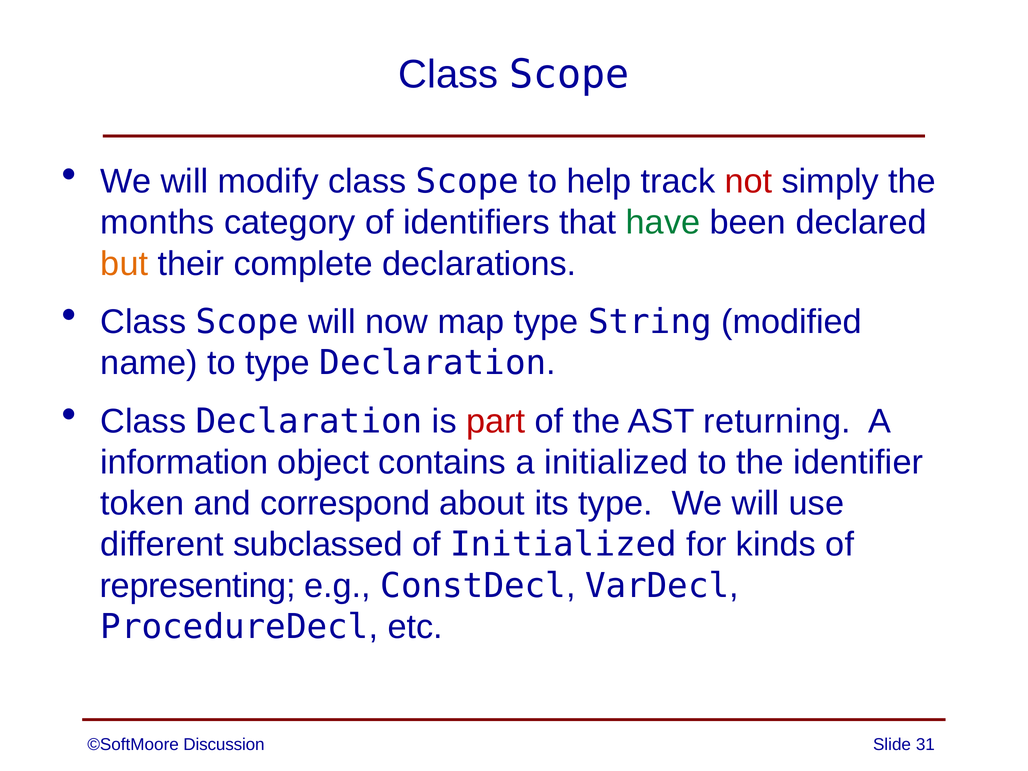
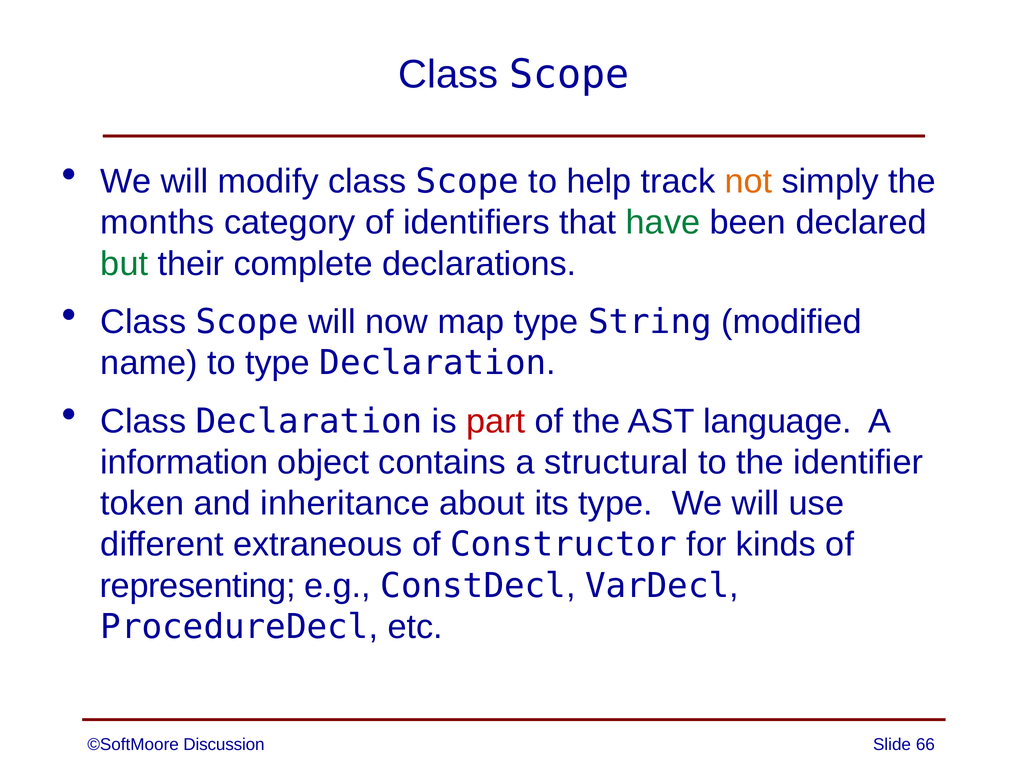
not colour: red -> orange
but colour: orange -> green
returning: returning -> language
a initialized: initialized -> structural
correspond: correspond -> inheritance
subclassed: subclassed -> extraneous
of Initialized: Initialized -> Constructor
31: 31 -> 66
